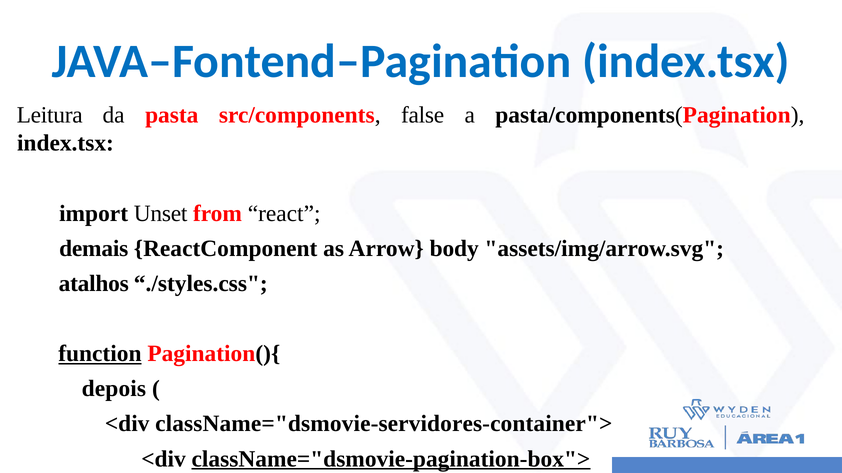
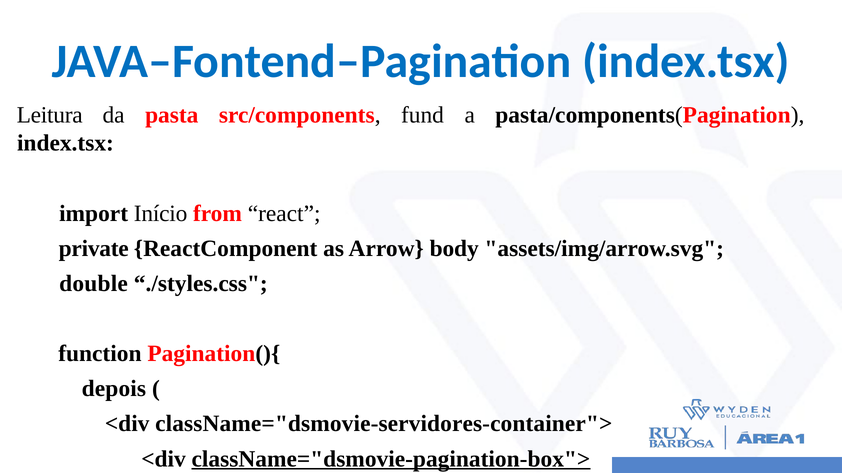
false: false -> fund
Unset: Unset -> Início
demais: demais -> private
atalhos: atalhos -> double
function underline: present -> none
